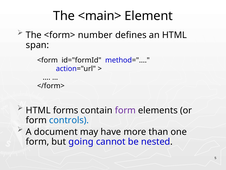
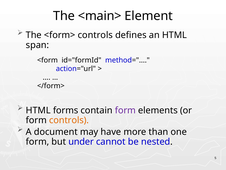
<form> number: number -> controls
controls at (69, 120) colour: blue -> orange
going: going -> under
